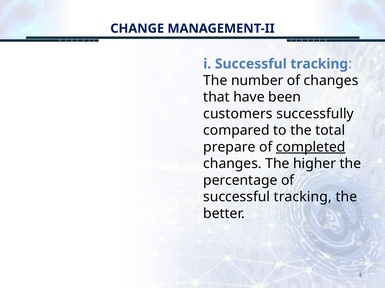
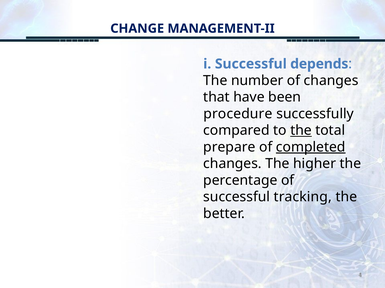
i Successful tracking: tracking -> depends
customers: customers -> procedure
the at (301, 131) underline: none -> present
